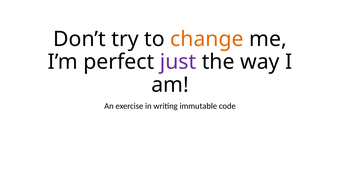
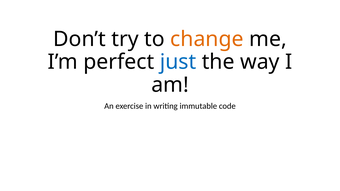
just colour: purple -> blue
